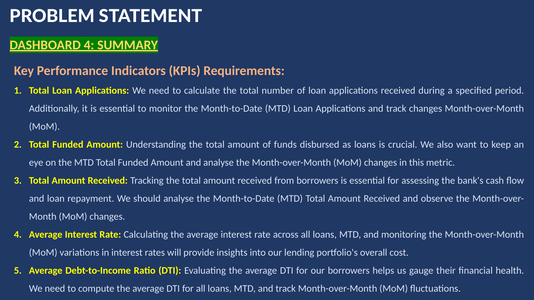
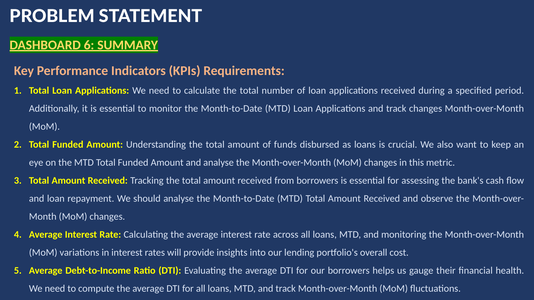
DASHBOARD 4: 4 -> 6
